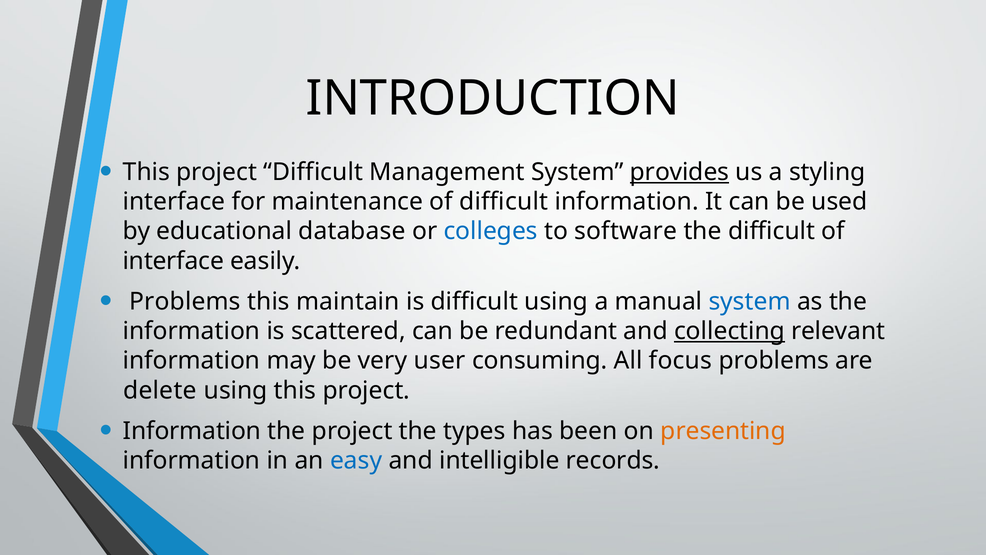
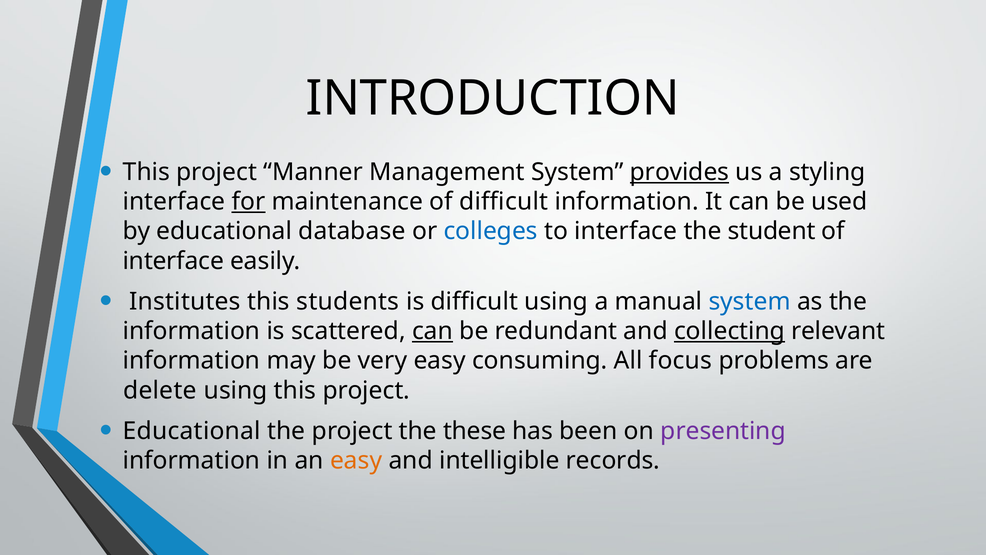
project Difficult: Difficult -> Manner
for underline: none -> present
to software: software -> interface
the difficult: difficult -> student
Problems at (185, 301): Problems -> Institutes
maintain: maintain -> students
can at (432, 331) underline: none -> present
very user: user -> easy
Information at (192, 431): Information -> Educational
types: types -> these
presenting colour: orange -> purple
easy at (356, 460) colour: blue -> orange
